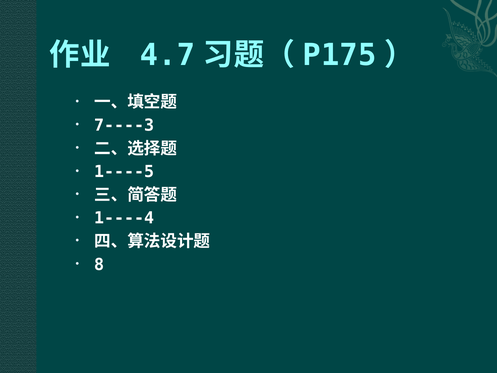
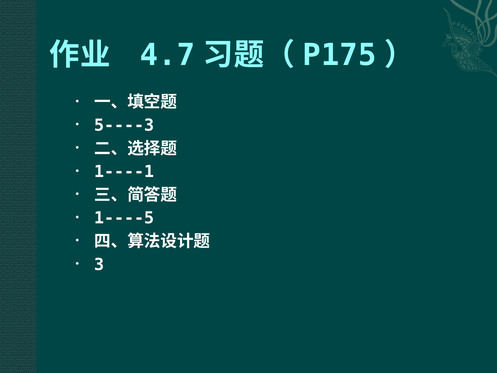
7----3: 7----3 -> 5----3
1----5: 1----5 -> 1----1
1----4: 1----4 -> 1----5
8: 8 -> 3
